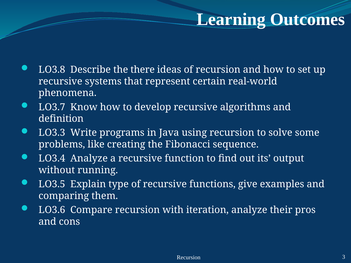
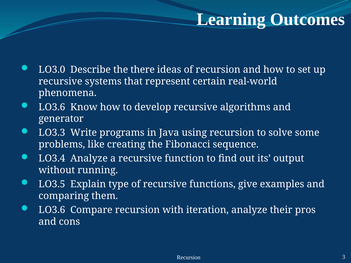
LO3.8: LO3.8 -> LO3.0
LO3.7 at (52, 107): LO3.7 -> LO3.6
definition: definition -> generator
